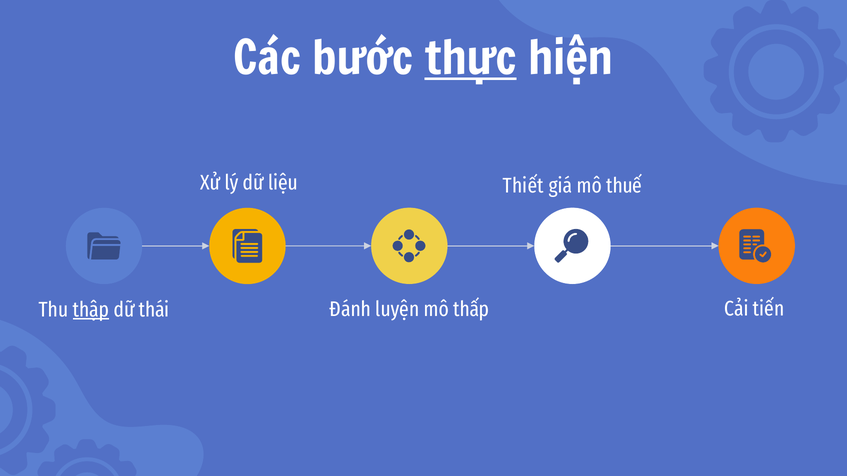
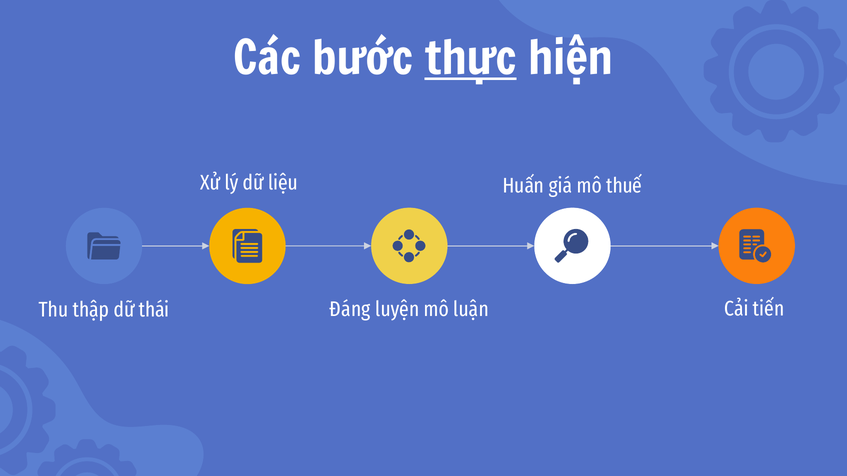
Thiết: Thiết -> Huấn
Đánh: Đánh -> Đáng
thấp: thấp -> luận
thập underline: present -> none
